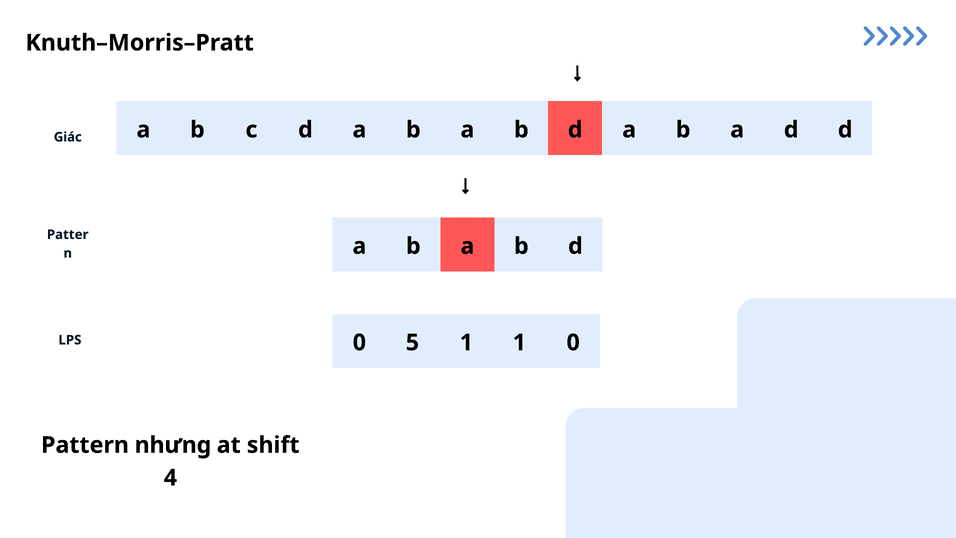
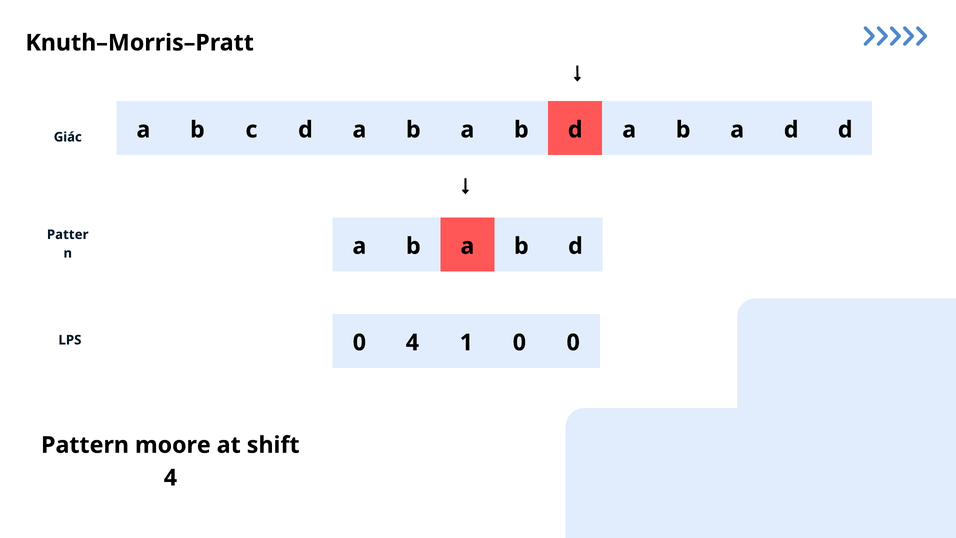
LPS 5: 5 -> 4
1 1: 1 -> 0
nhưng: nhưng -> moore
